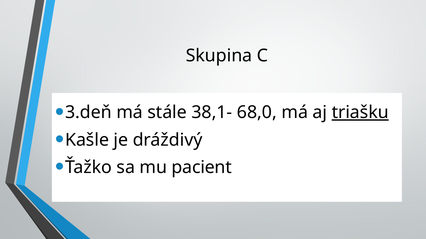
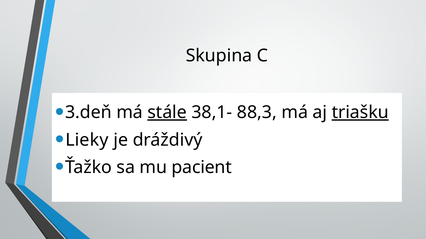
stále underline: none -> present
68,0: 68,0 -> 88,3
Kašle: Kašle -> Lieky
